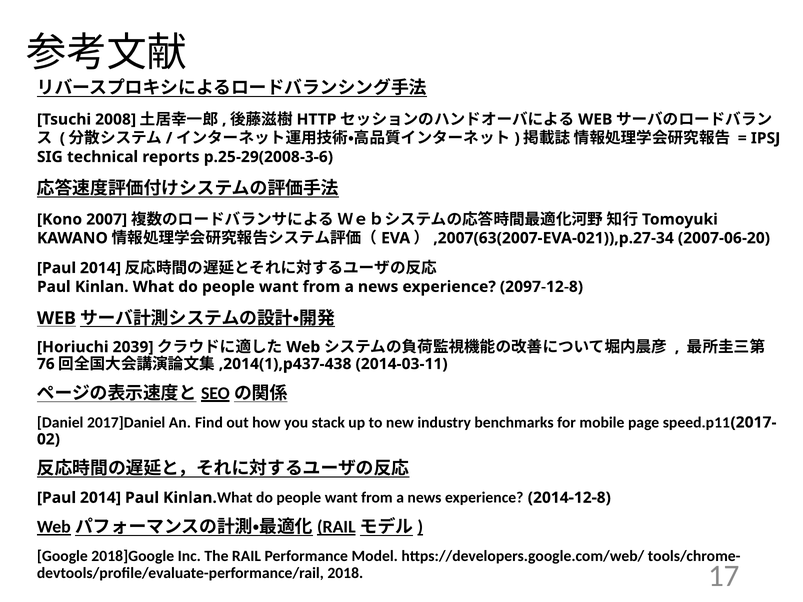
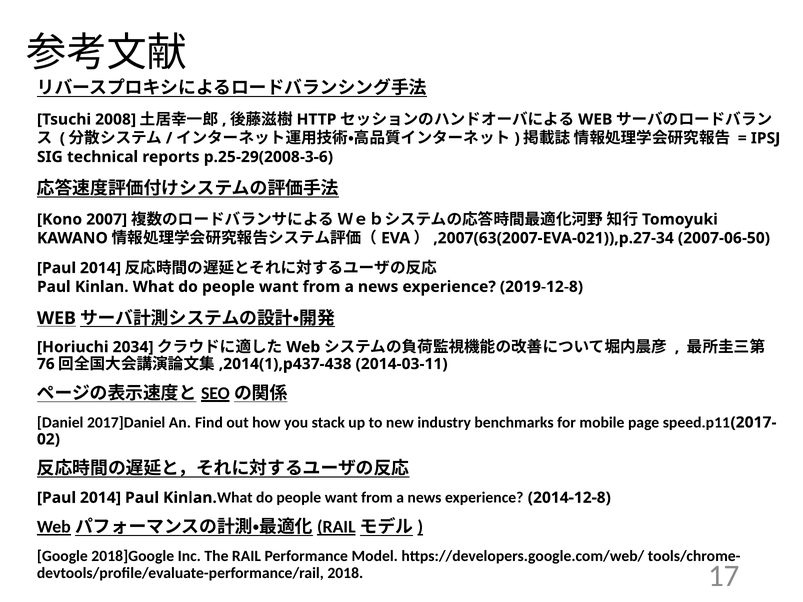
2007-06-20: 2007-06-20 -> 2007-06-50
2097-12-8: 2097-12-8 -> 2019-12-8
2039: 2039 -> 2034
